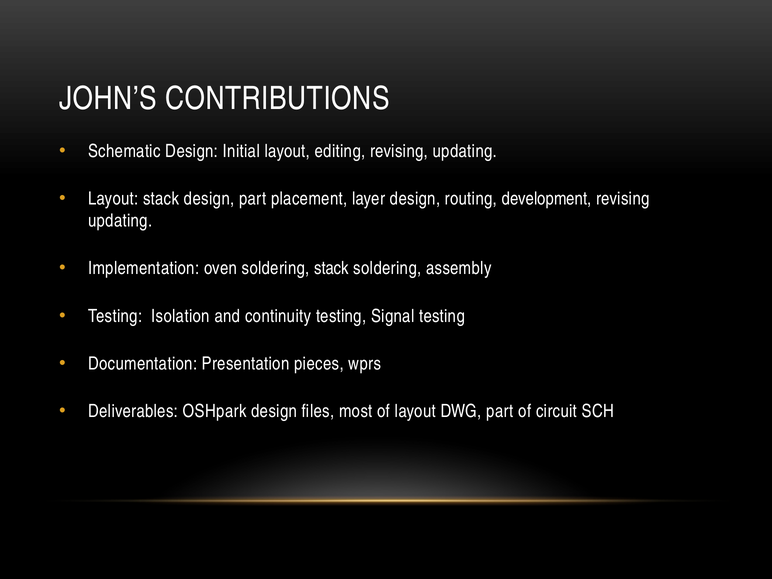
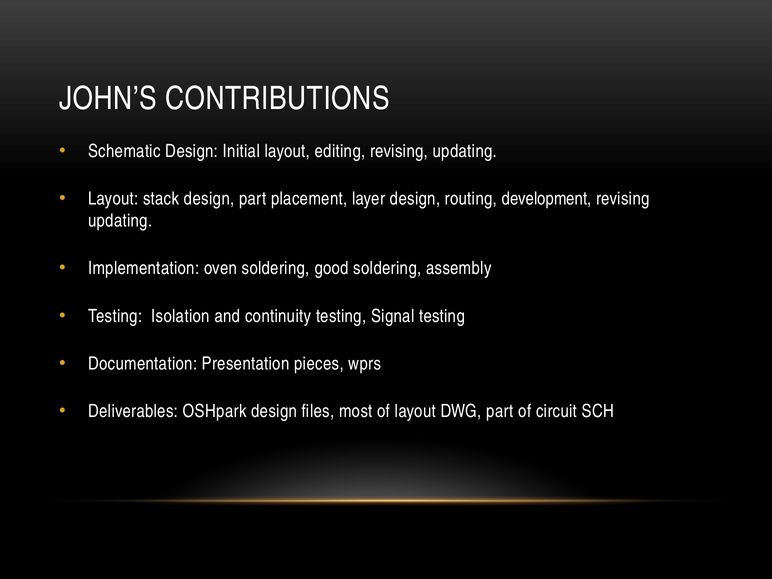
soldering stack: stack -> good
